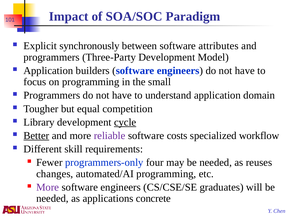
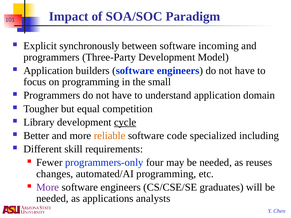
attributes: attributes -> incoming
Better underline: present -> none
reliable colour: purple -> orange
costs: costs -> code
workflow: workflow -> including
concrete: concrete -> analysts
